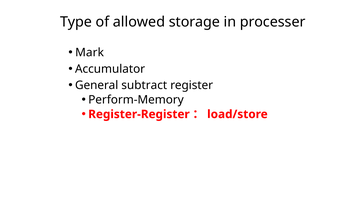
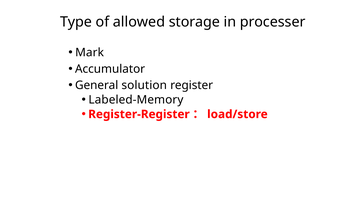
subtract: subtract -> solution
Perform-Memory: Perform-Memory -> Labeled-Memory
